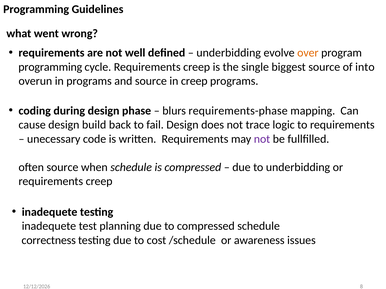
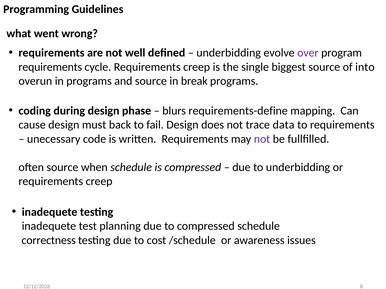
over colour: orange -> purple
programming at (50, 67): programming -> requirements
in creep: creep -> break
requirements-phase: requirements-phase -> requirements-define
build: build -> must
logic: logic -> data
